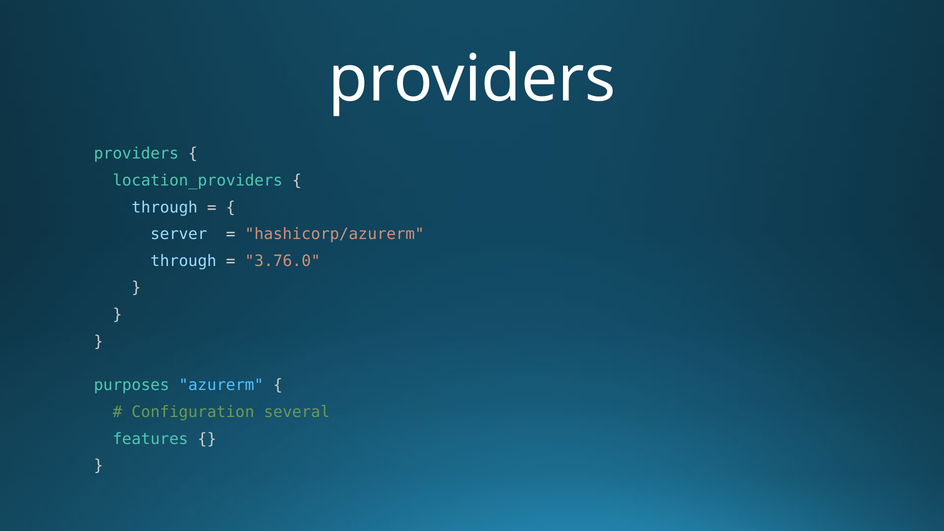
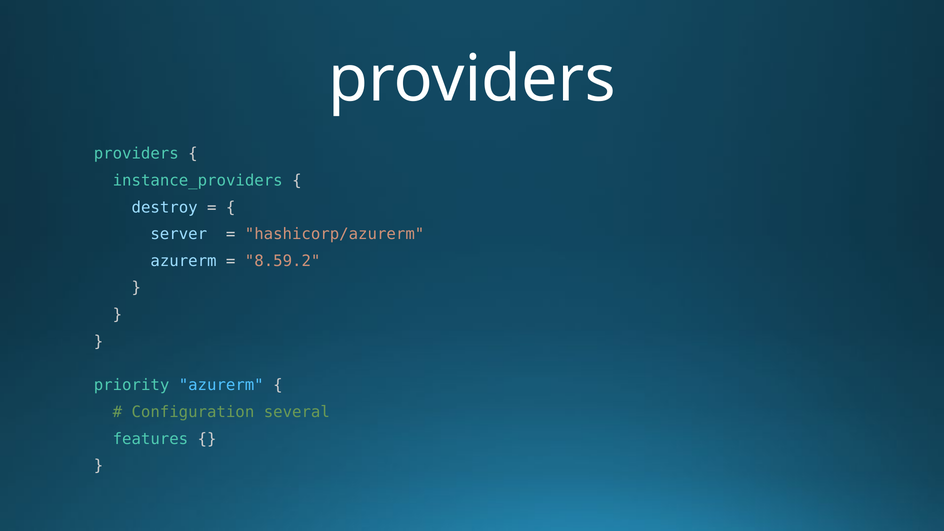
location_providers: location_providers -> instance_providers
through at (165, 207): through -> destroy
through at (183, 261): through -> azurerm
3.76.0: 3.76.0 -> 8.59.2
purposes: purposes -> priority
